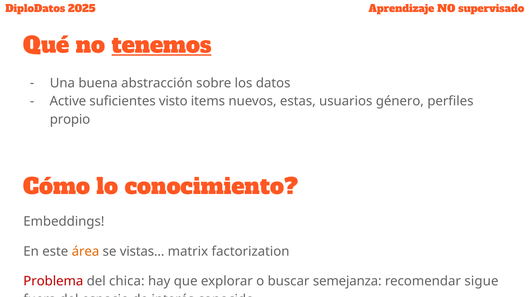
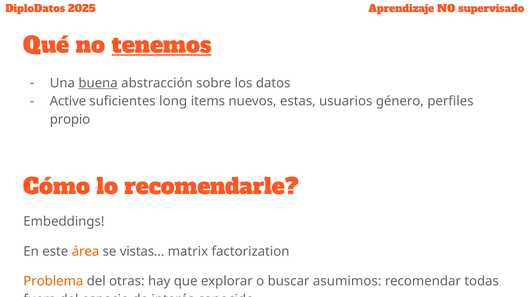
buena underline: none -> present
visto: visto -> long
conocimiento: conocimiento -> recomendarle
Problema colour: red -> orange
chica: chica -> otras
semejanza: semejanza -> asumimos
sigue: sigue -> todas
